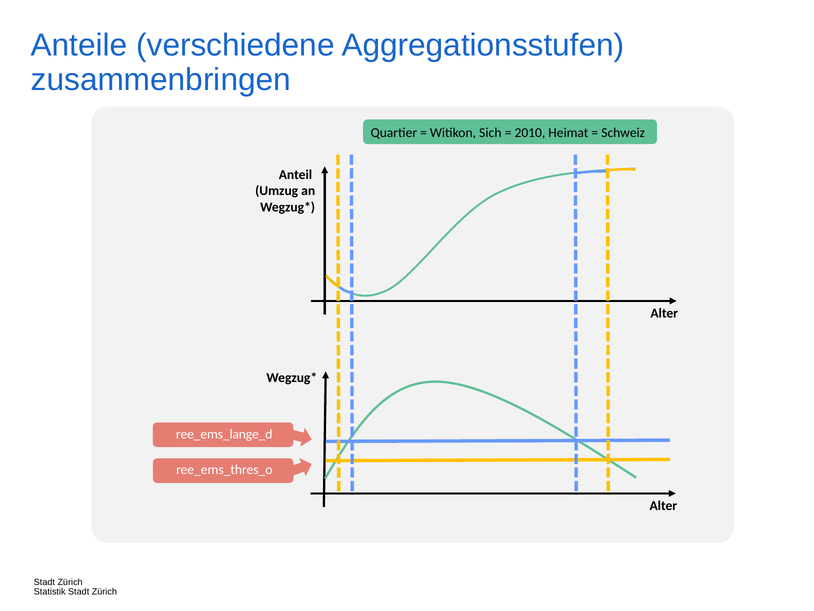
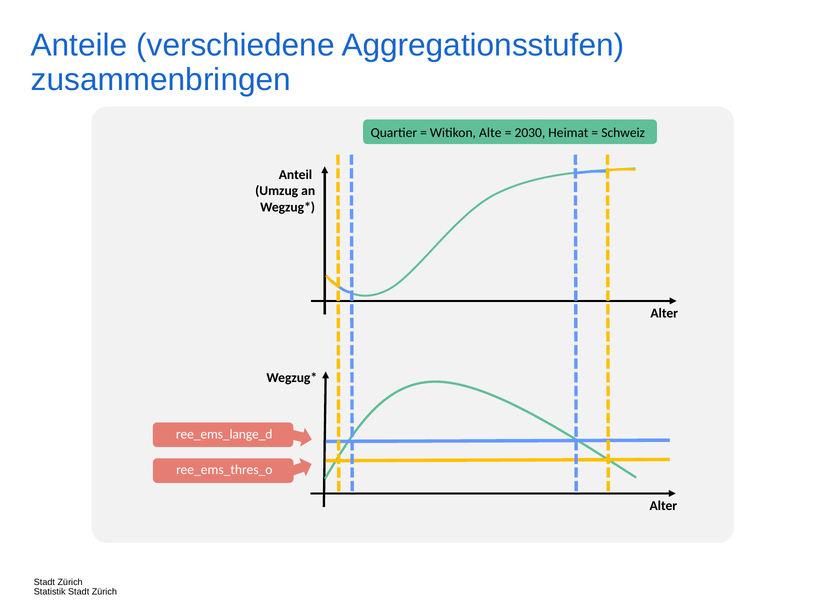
Sich: Sich -> Alte
2010: 2010 -> 2030
